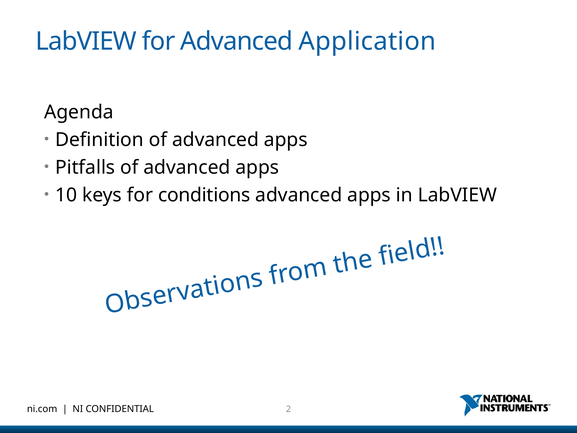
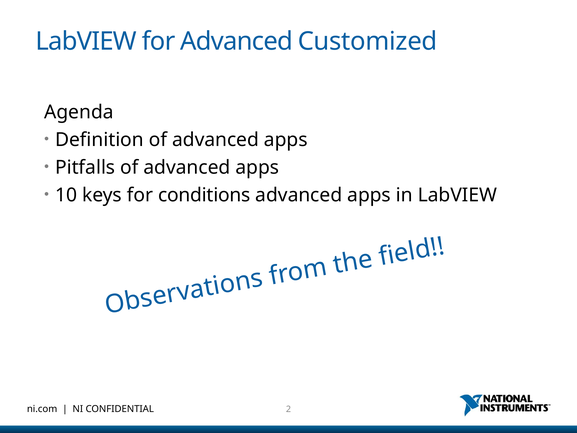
Application: Application -> Customized
